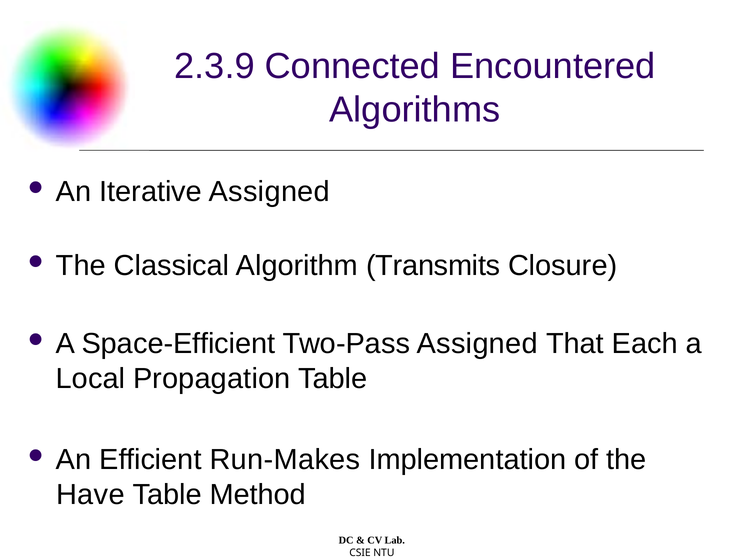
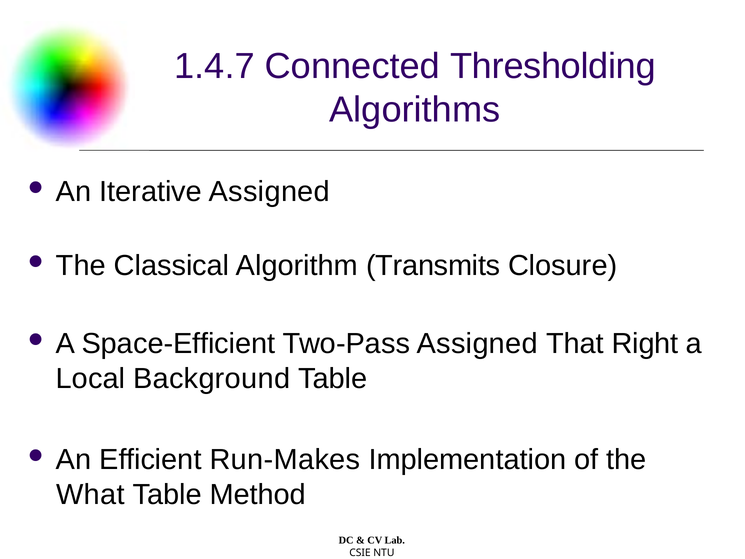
2.3.9: 2.3.9 -> 1.4.7
Encountered: Encountered -> Thresholding
Each: Each -> Right
Propagation: Propagation -> Background
Have: Have -> What
